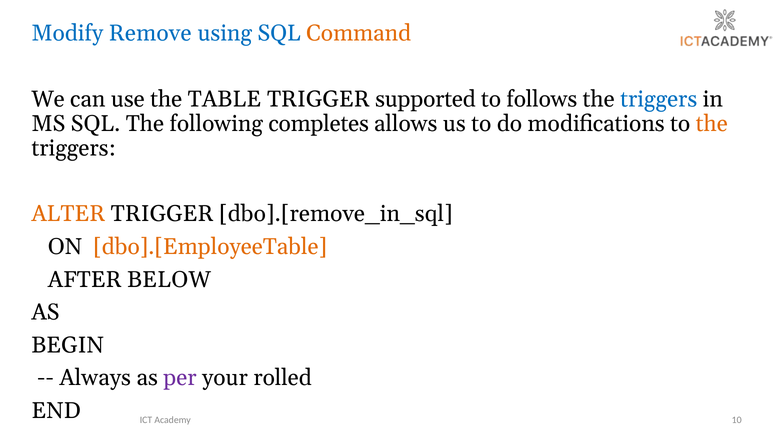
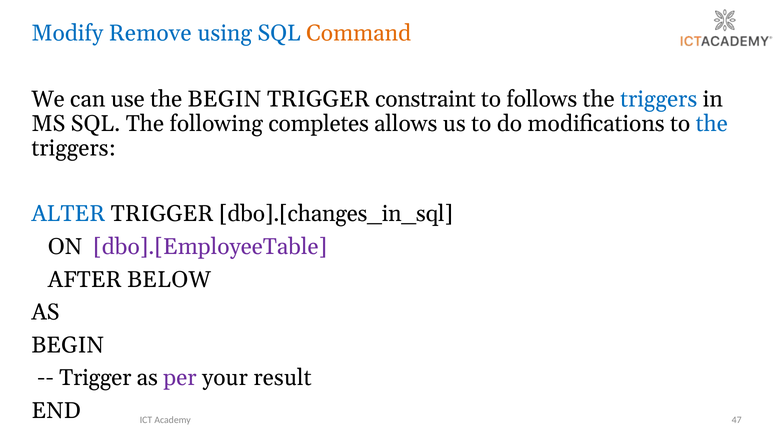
the TABLE: TABLE -> BEGIN
supported: supported -> constraint
the at (712, 124) colour: orange -> blue
ALTER colour: orange -> blue
dbo].[remove_in_sql: dbo].[remove_in_sql -> dbo].[changes_in_sql
dbo].[EmployeeTable colour: orange -> purple
Always at (95, 377): Always -> Trigger
rolled: rolled -> result
10: 10 -> 47
